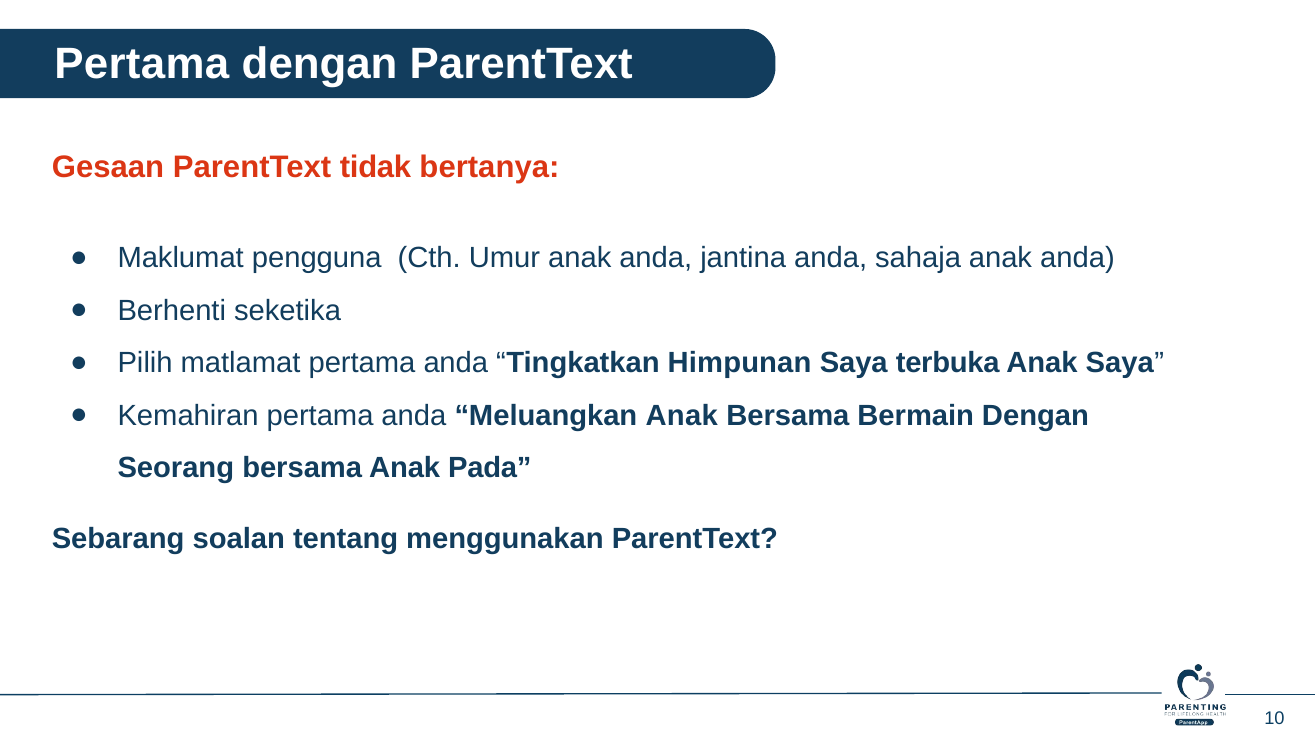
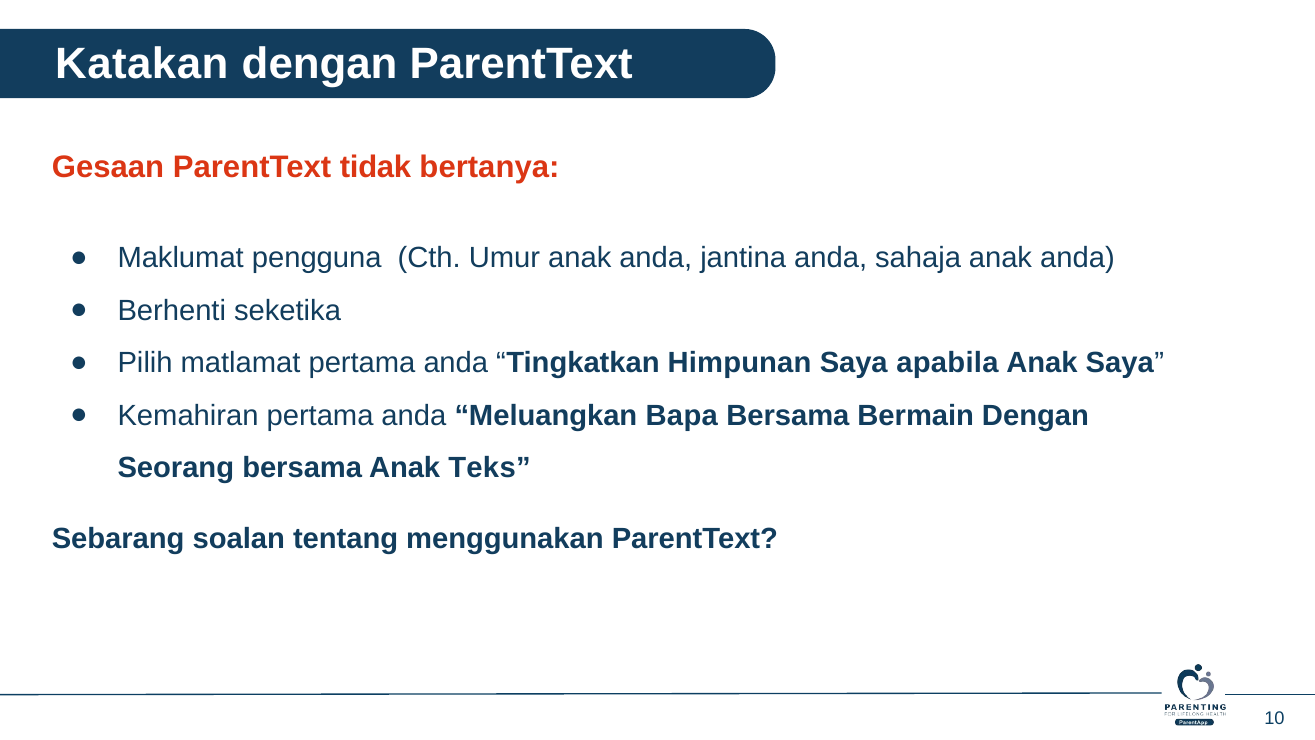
Pertama at (142, 64): Pertama -> Katakan
terbuka: terbuka -> apabila
Meluangkan Anak: Anak -> Bapa
Pada: Pada -> Teks
